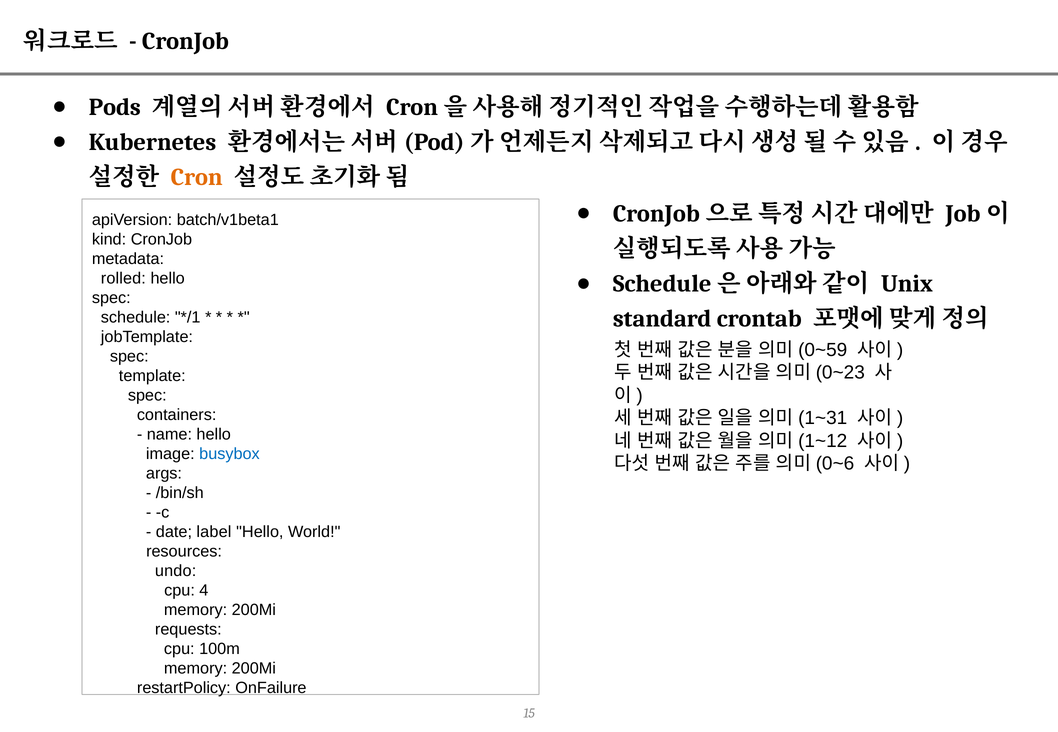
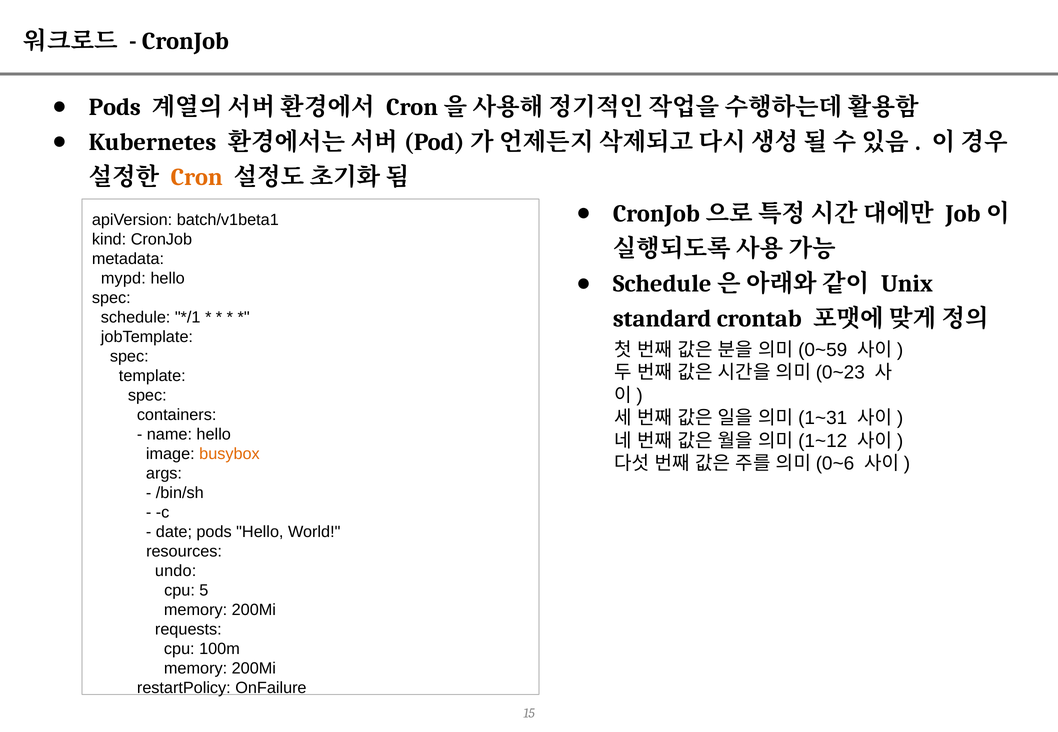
rolled: rolled -> mypd
busybox colour: blue -> orange
date label: label -> pods
4: 4 -> 5
